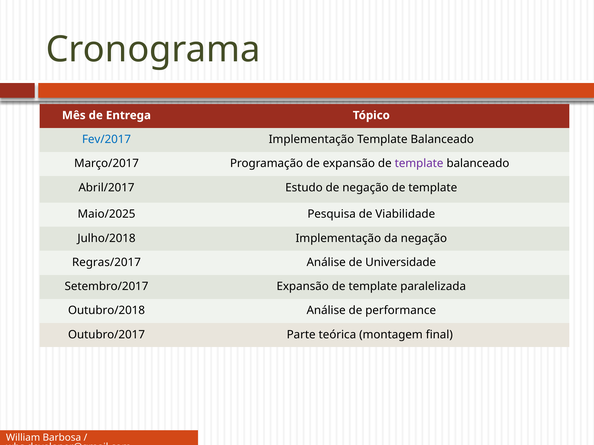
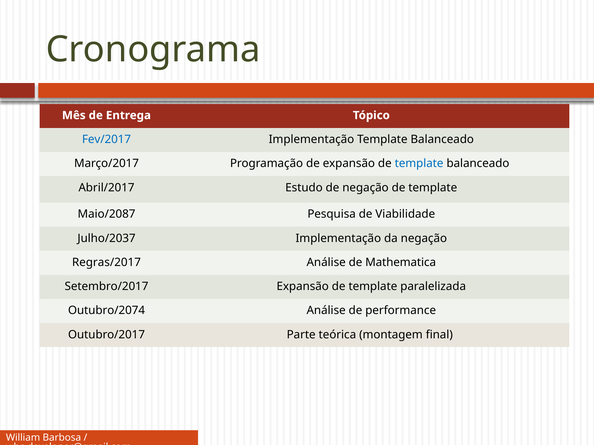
template at (419, 164) colour: purple -> blue
Maio/2025: Maio/2025 -> Maio/2087
Julho/2018: Julho/2018 -> Julho/2037
Universidade: Universidade -> Mathematica
Outubro/2018: Outubro/2018 -> Outubro/2074
